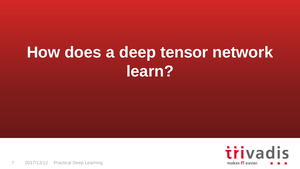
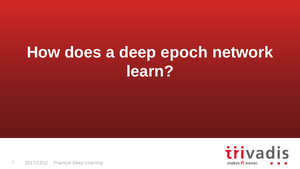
tensor: tensor -> epoch
